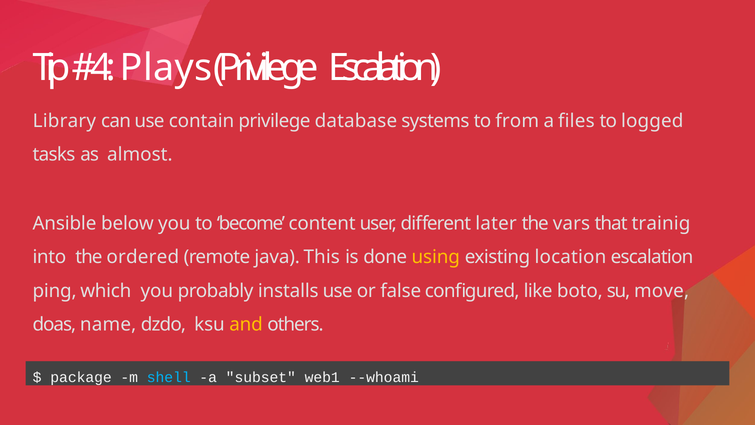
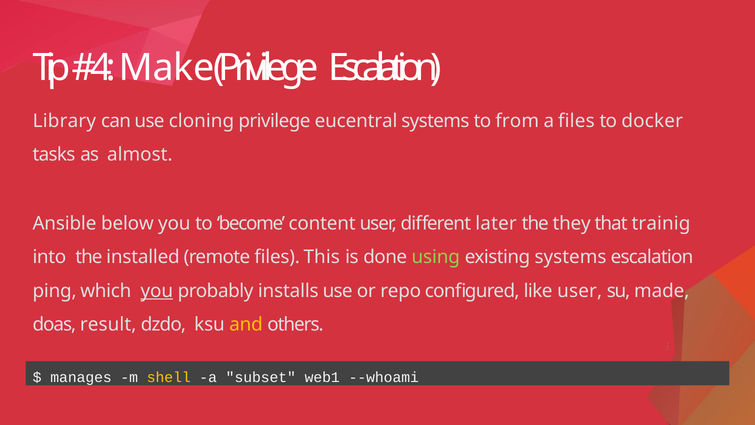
Plays: Plays -> Make
contain: contain -> cloning
database: database -> eucentral
logged: logged -> docker
vars: vars -> they
ordered: ordered -> installed
remote java: java -> files
using colour: yellow -> light green
existing location: location -> systems
you at (157, 291) underline: none -> present
false: false -> repo
like boto: boto -> user
move: move -> made
name: name -> result
package: package -> manages
shell colour: light blue -> yellow
